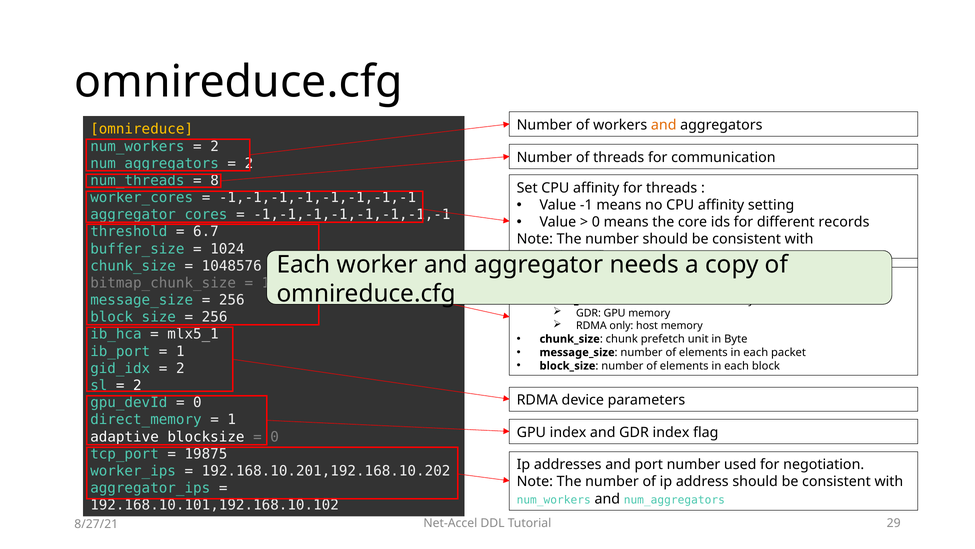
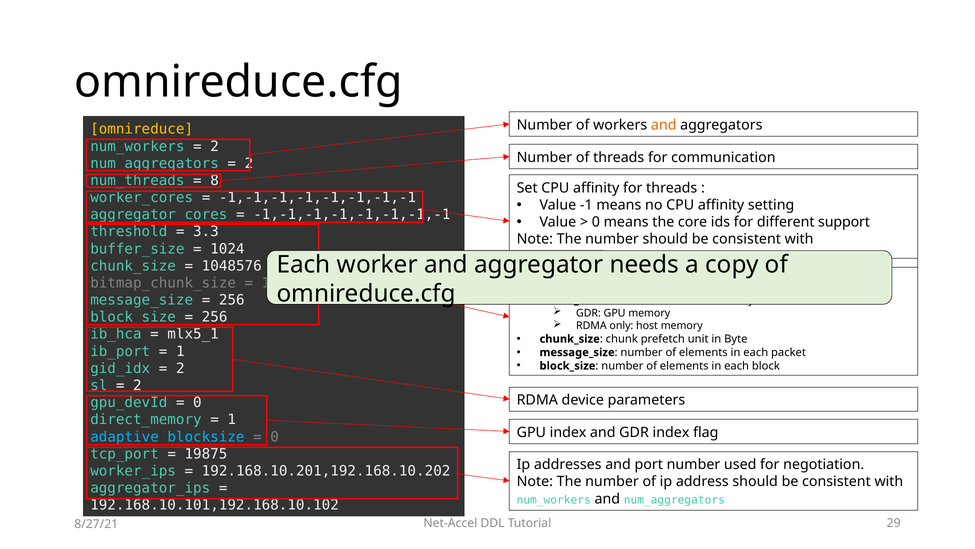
records: records -> support
6.7: 6.7 -> 3.3
adaptive_blocksize colour: white -> light blue
